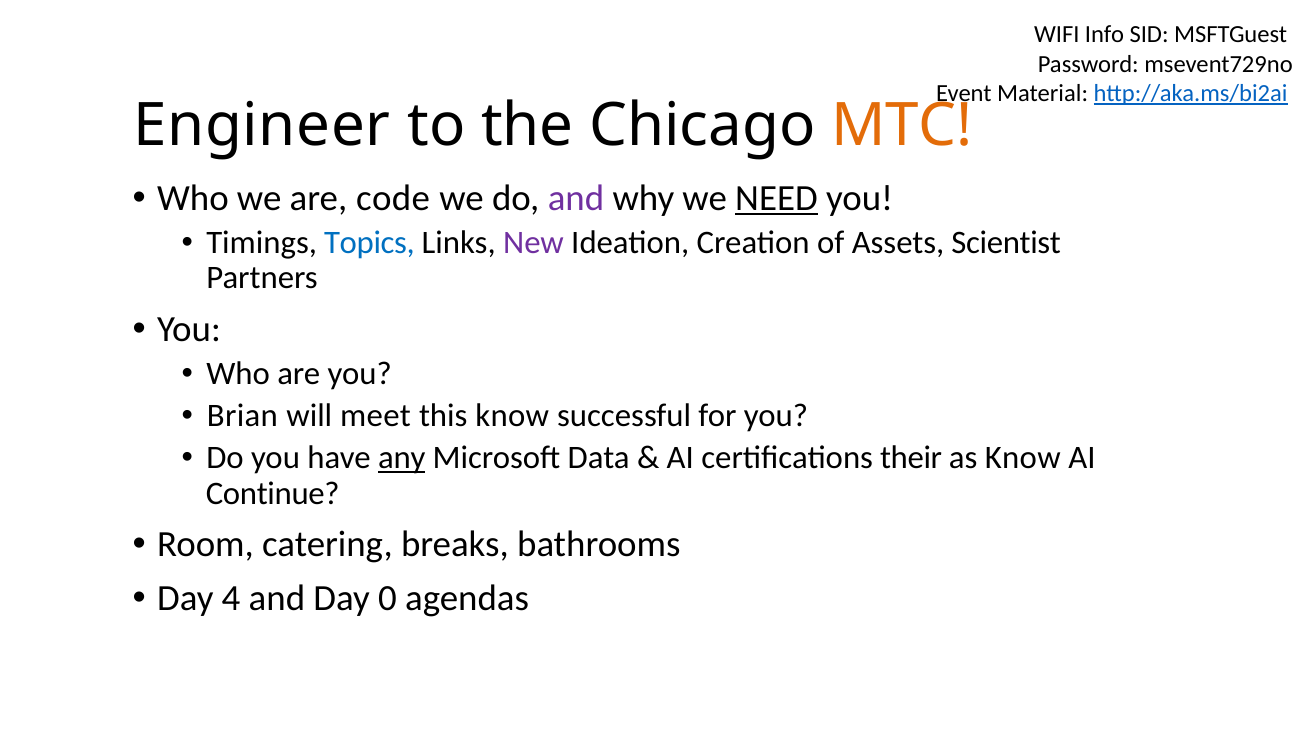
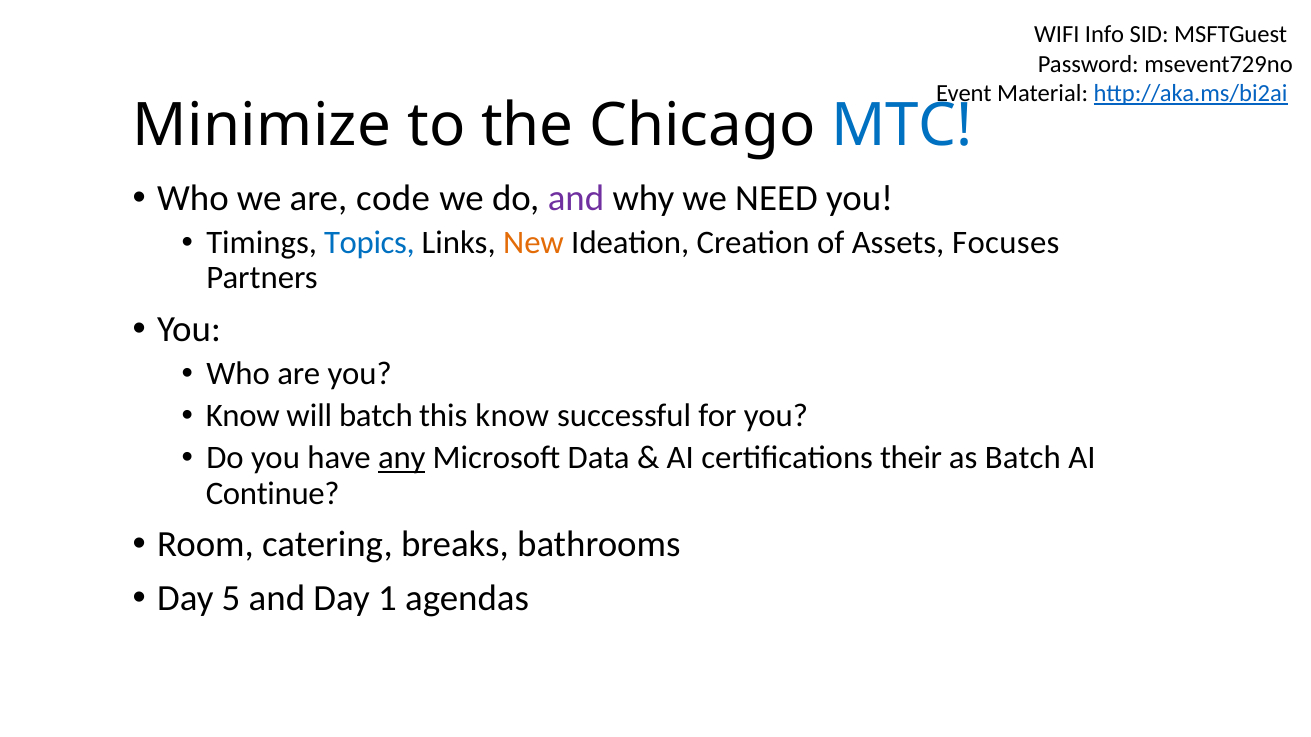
Engineer: Engineer -> Minimize
MTC colour: orange -> blue
NEED underline: present -> none
New colour: purple -> orange
Scientist: Scientist -> Focuses
Brian at (242, 416): Brian -> Know
will meet: meet -> batch
as Know: Know -> Batch
4: 4 -> 5
0: 0 -> 1
